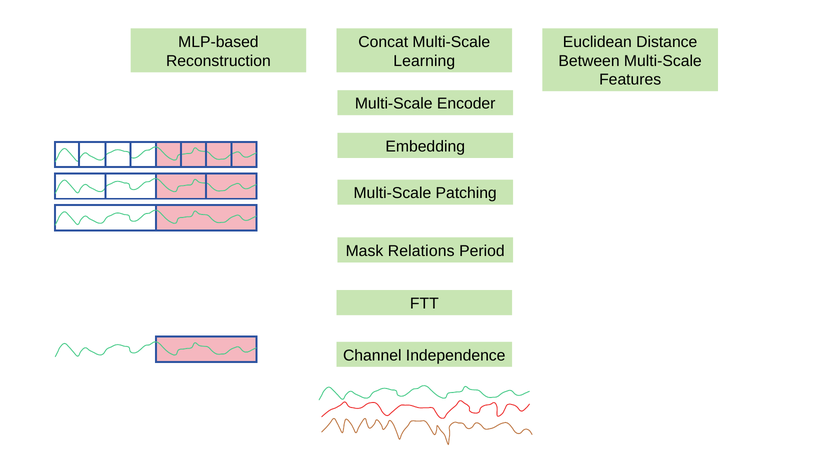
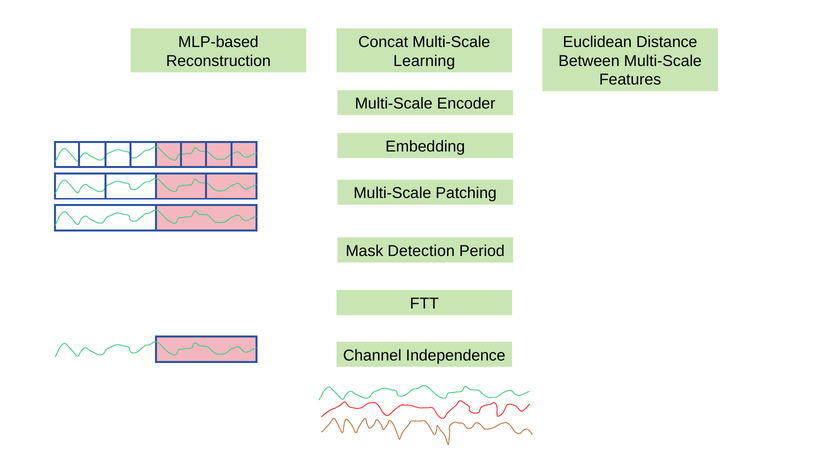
Relations: Relations -> Detection
